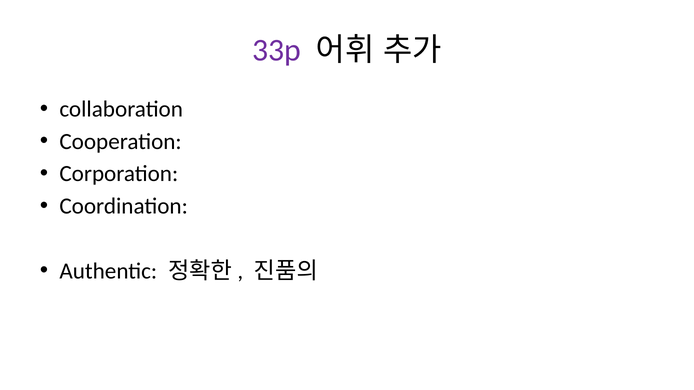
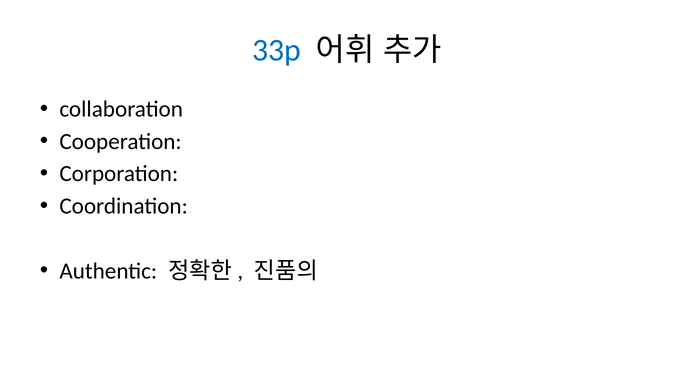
33p colour: purple -> blue
